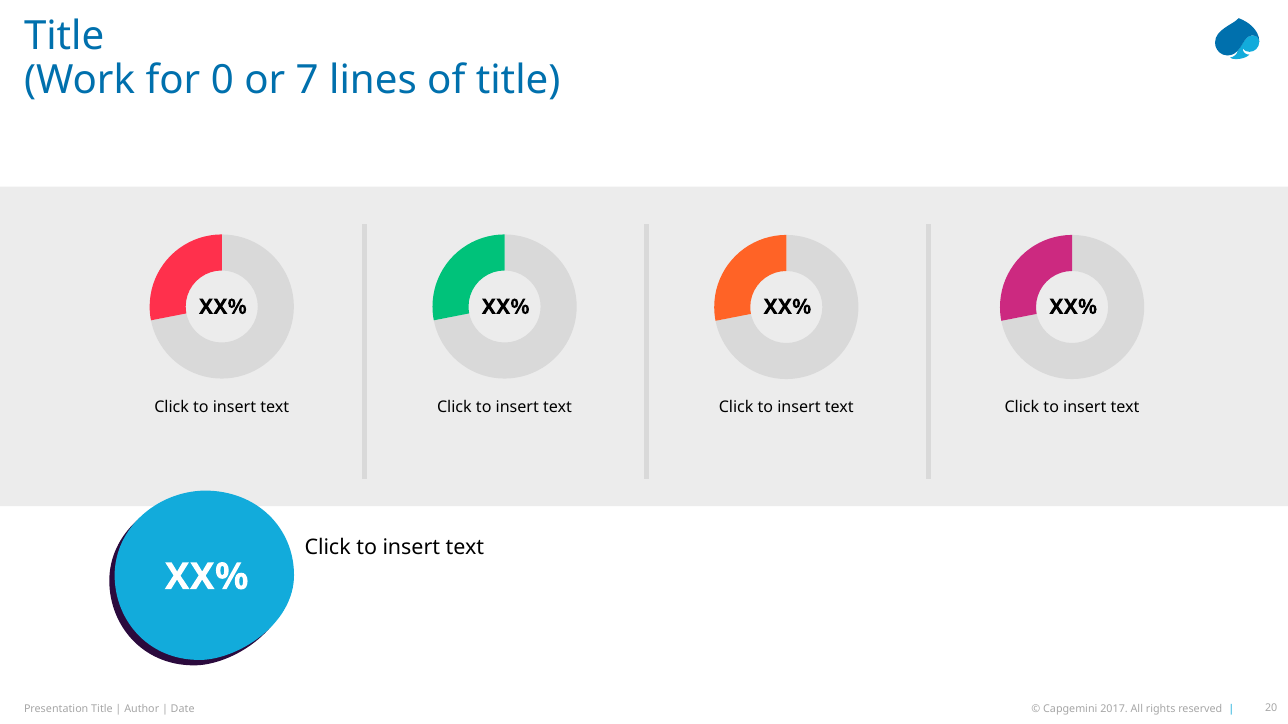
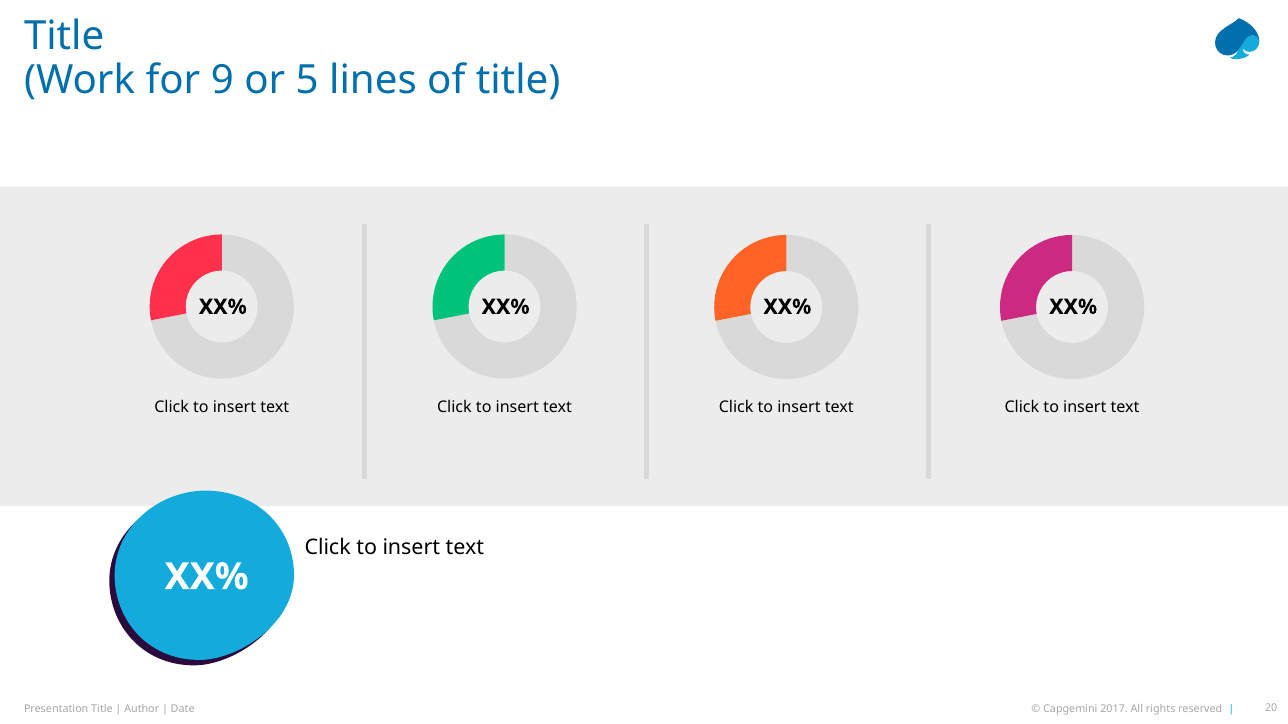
0: 0 -> 9
7: 7 -> 5
